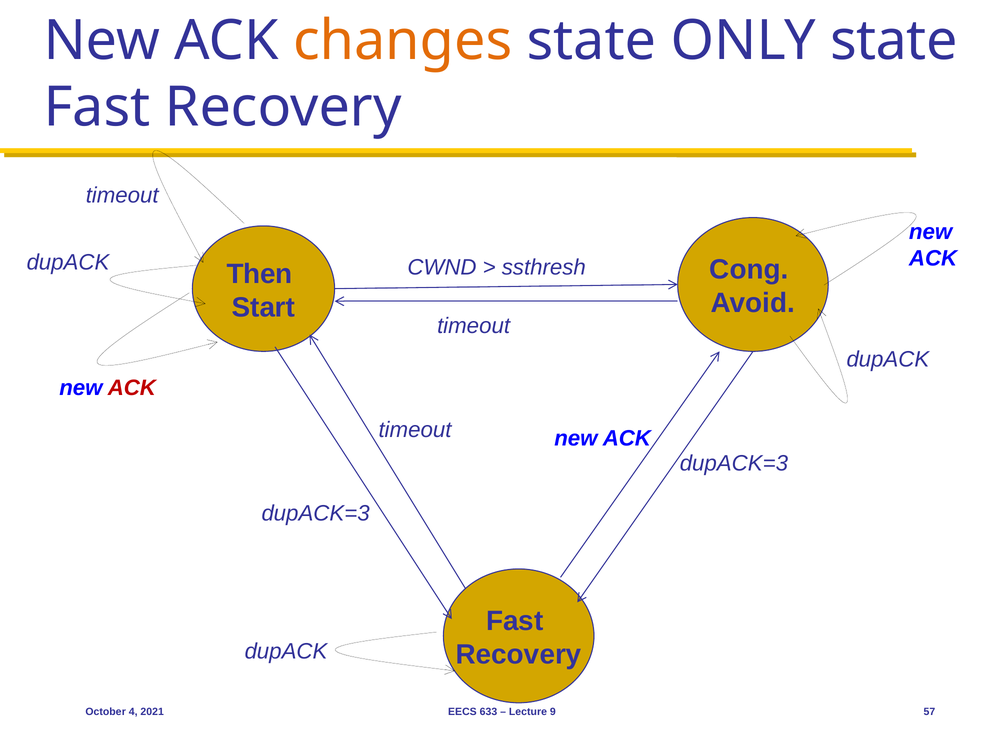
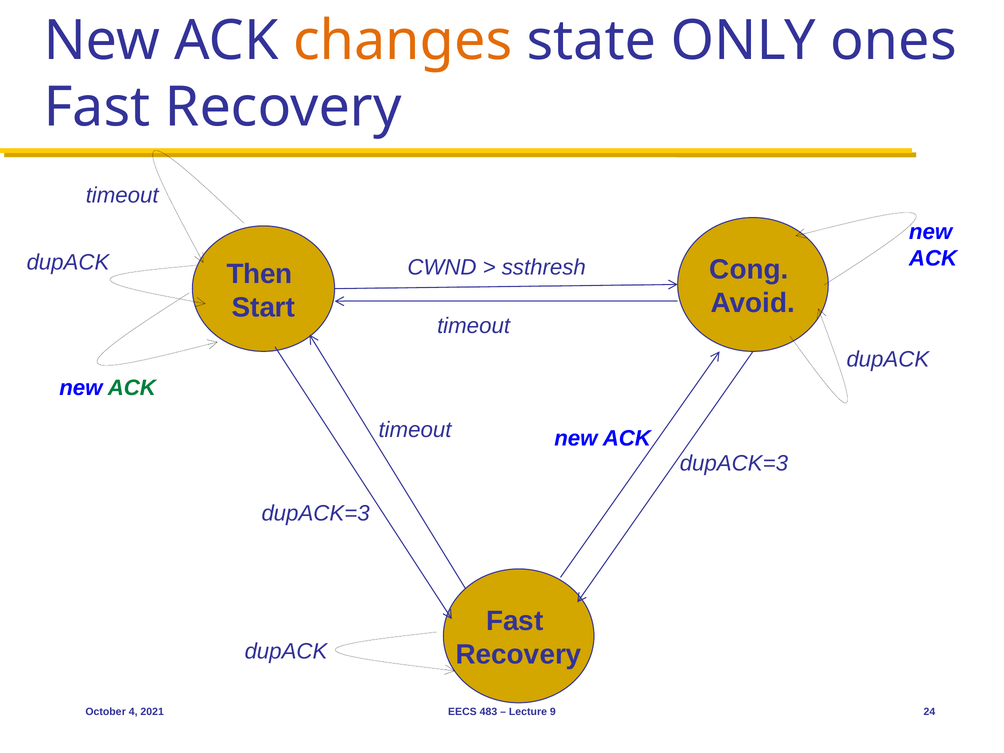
ONLY state: state -> ones
ACK at (132, 388) colour: red -> green
633: 633 -> 483
57: 57 -> 24
